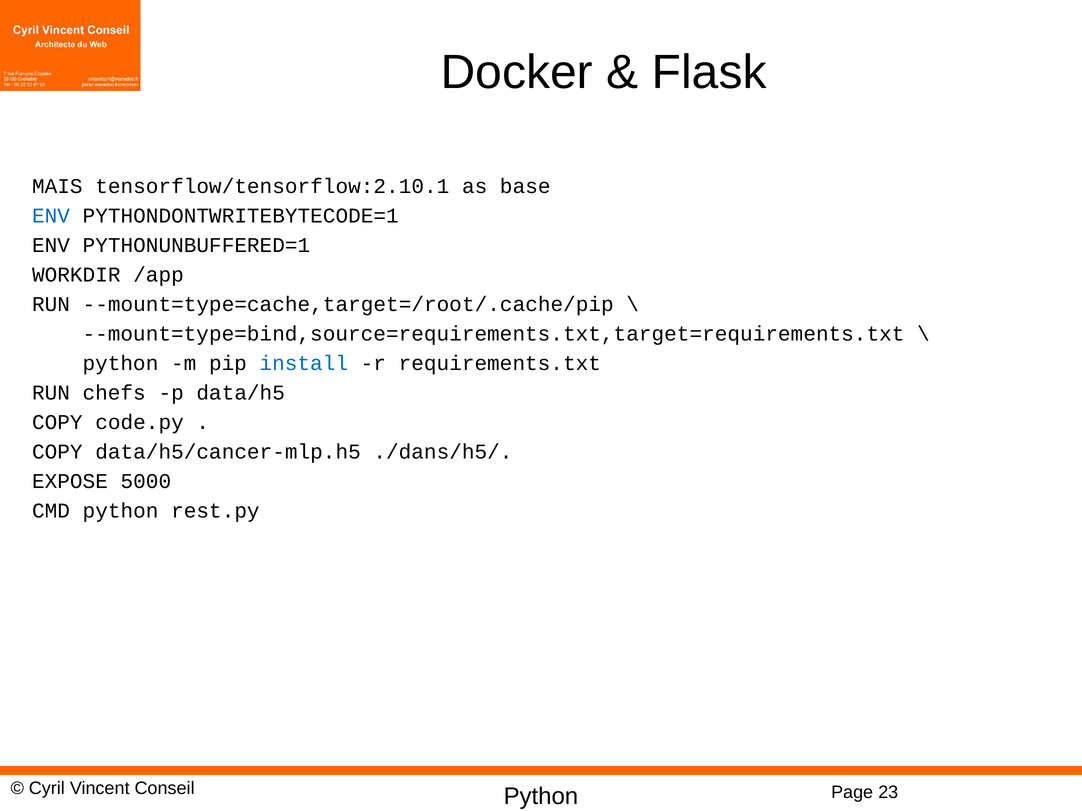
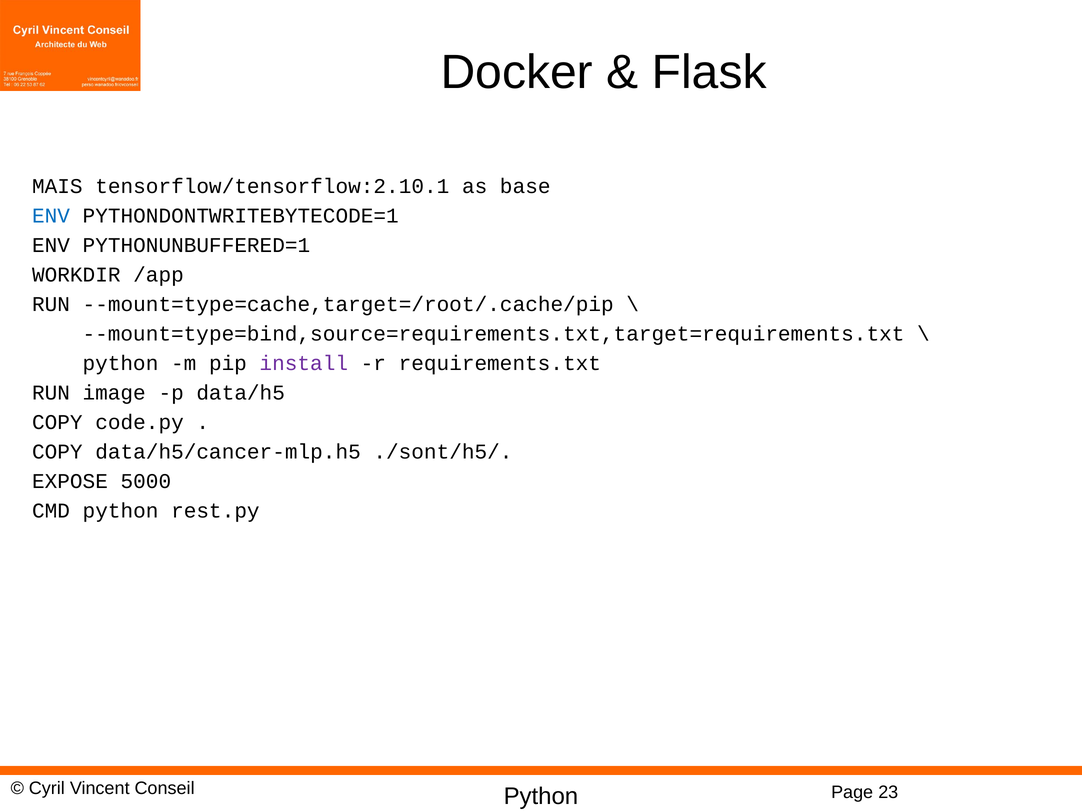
install colour: blue -> purple
chefs: chefs -> image
./dans/h5/: ./dans/h5/ -> ./sont/h5/
